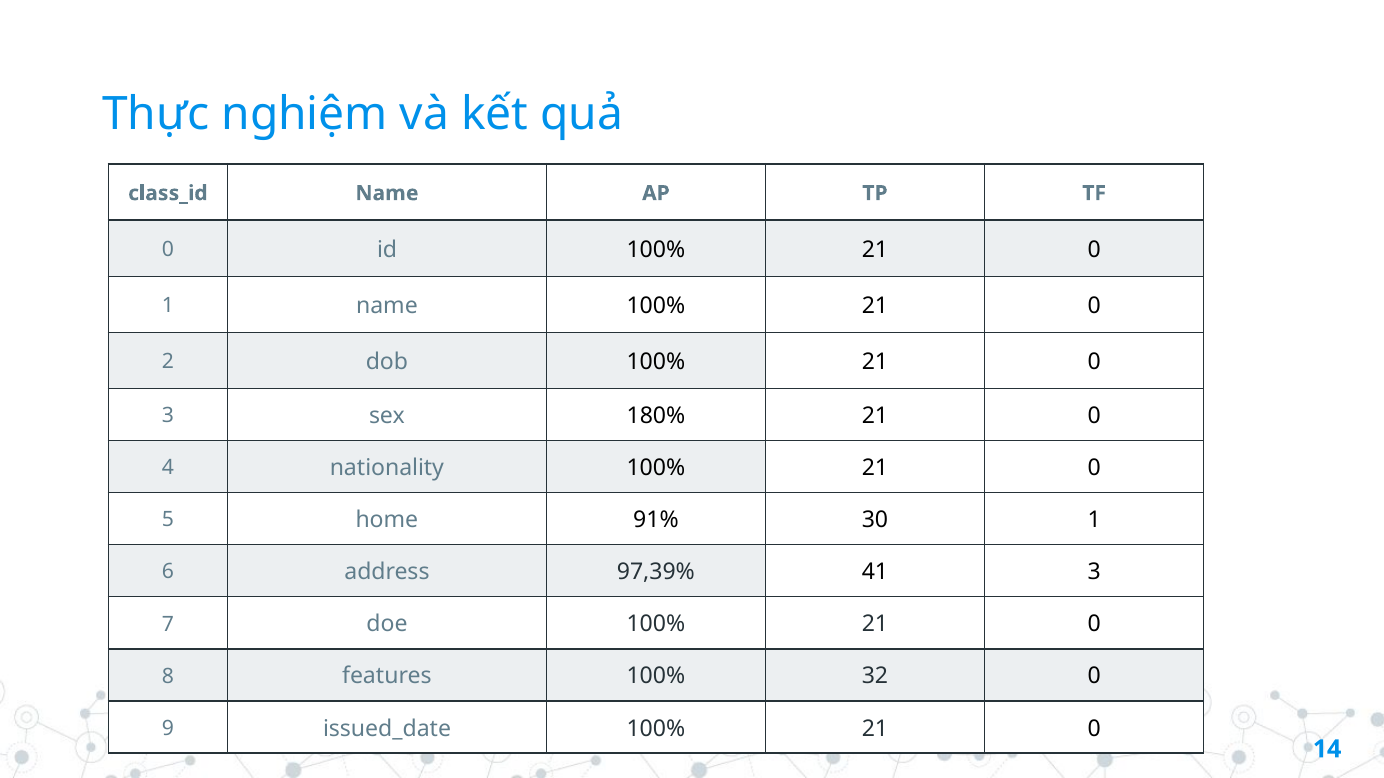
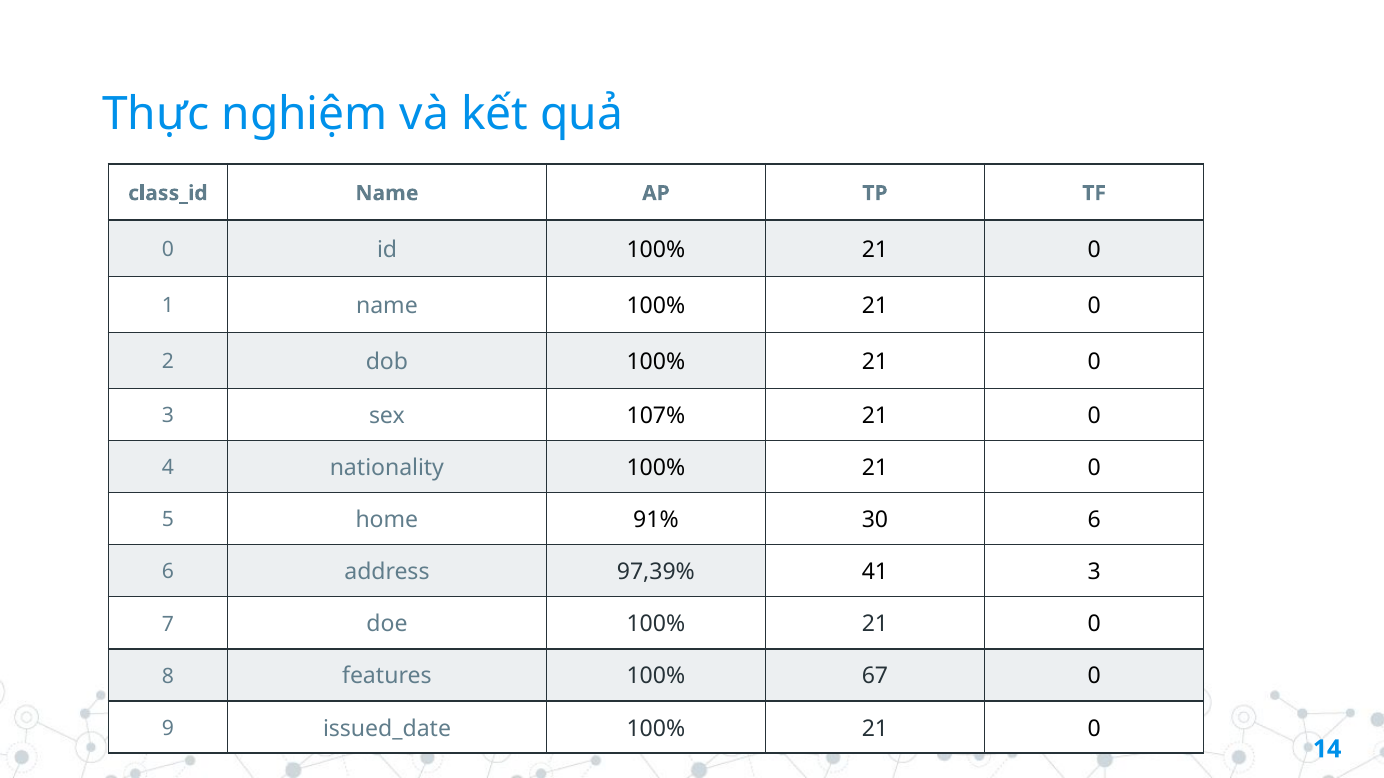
180%: 180% -> 107%
30 1: 1 -> 6
32: 32 -> 67
